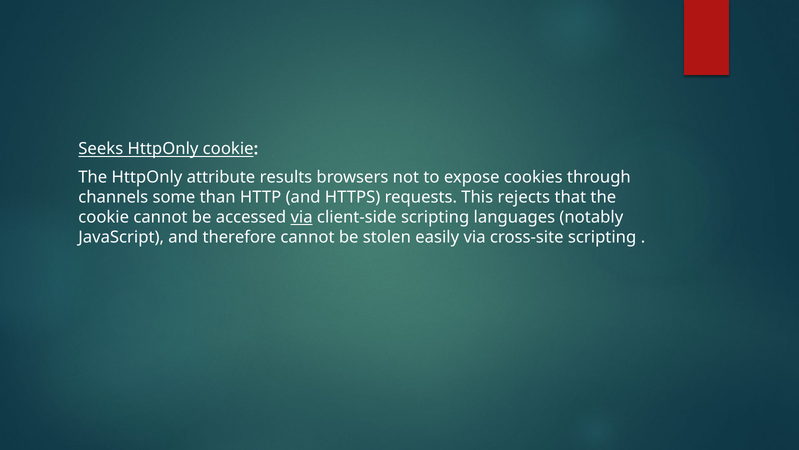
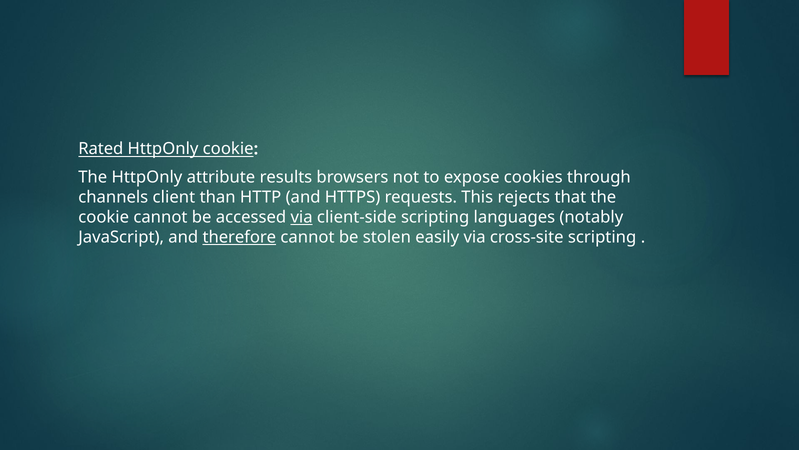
Seeks: Seeks -> Rated
some: some -> client
therefore underline: none -> present
